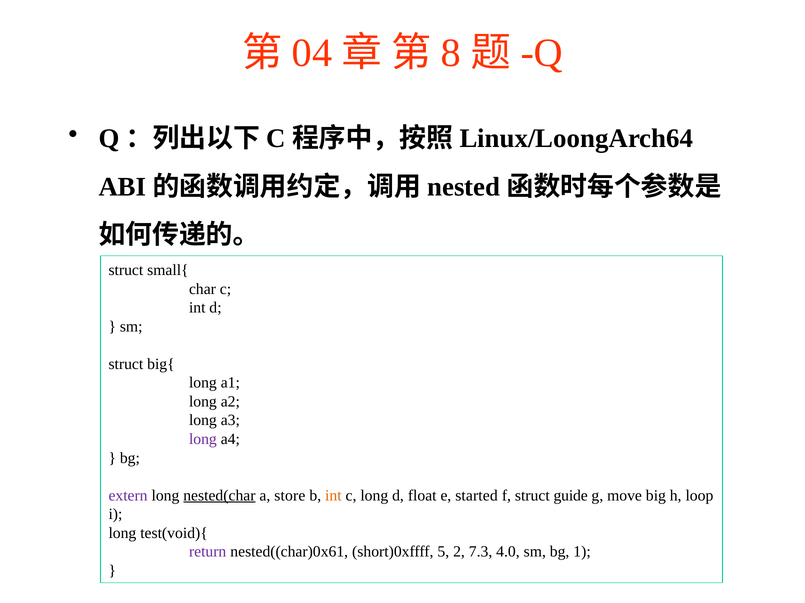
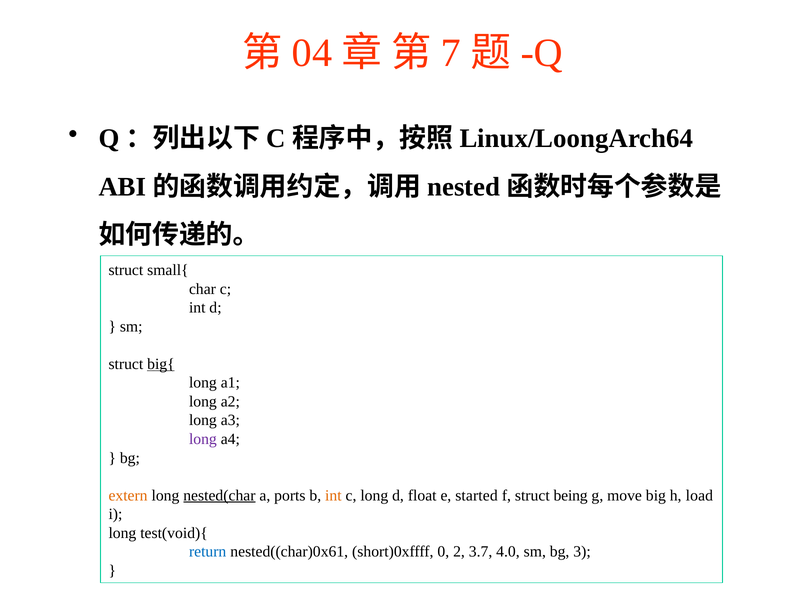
8: 8 -> 7
big{ underline: none -> present
extern colour: purple -> orange
store: store -> ports
guide: guide -> being
loop: loop -> load
return colour: purple -> blue
5: 5 -> 0
7.3: 7.3 -> 3.7
1: 1 -> 3
